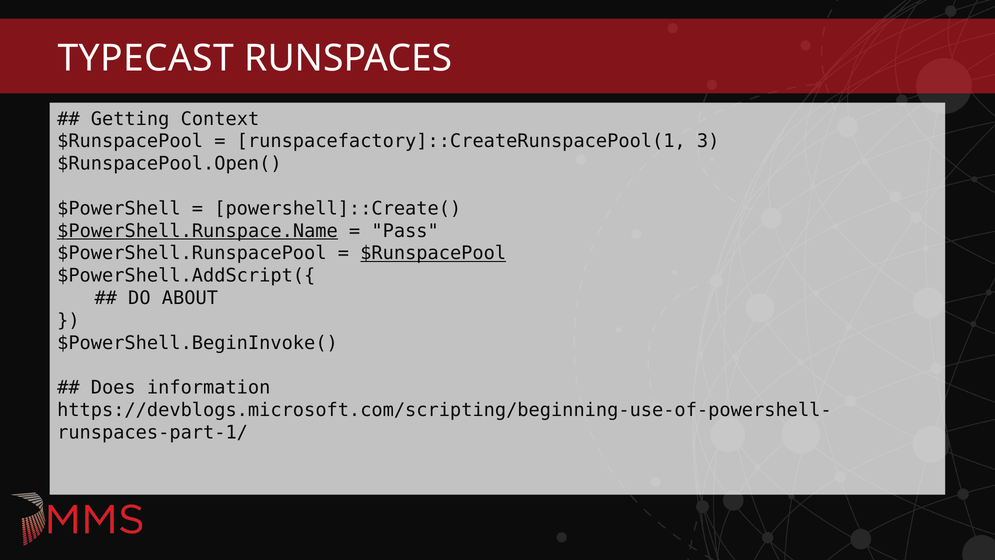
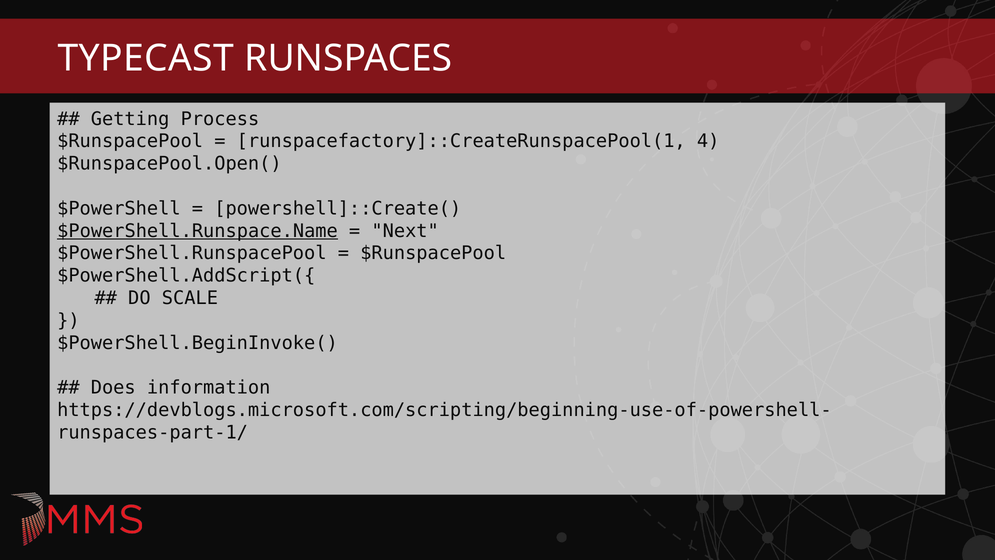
Context: Context -> Process
3: 3 -> 4
Pass: Pass -> Next
$RunspacePool at (433, 253) underline: present -> none
ABOUT: ABOUT -> SCALE
